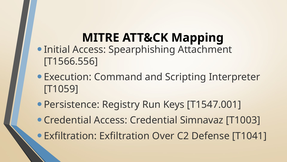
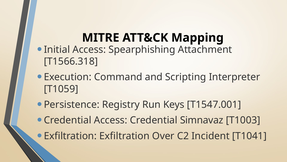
T1566.556: T1566.556 -> T1566.318
Defense: Defense -> Incident
